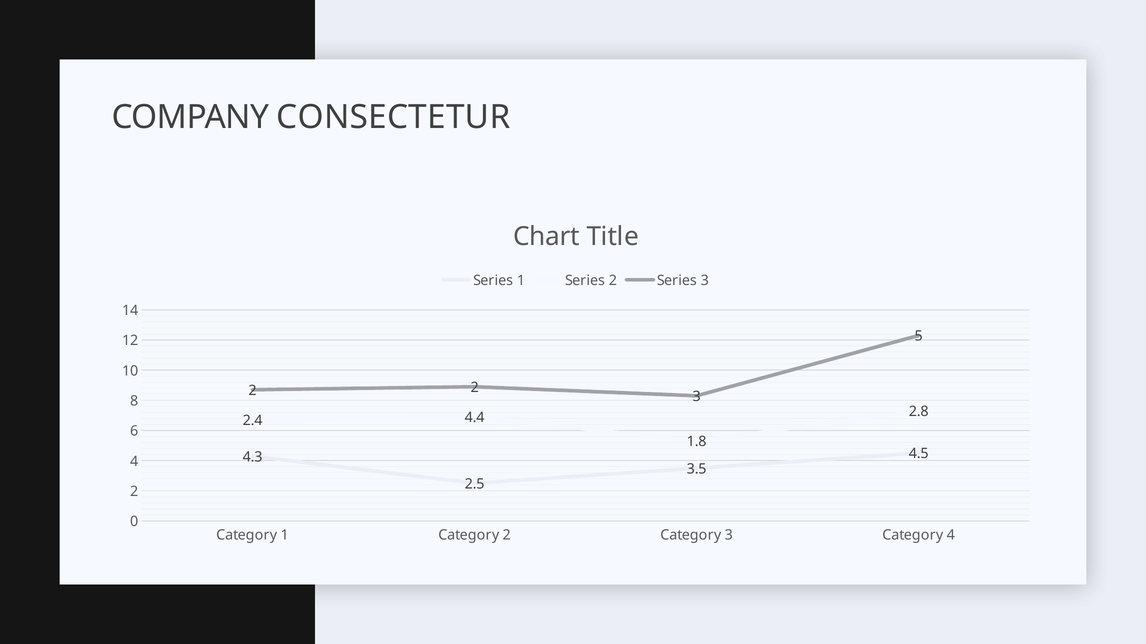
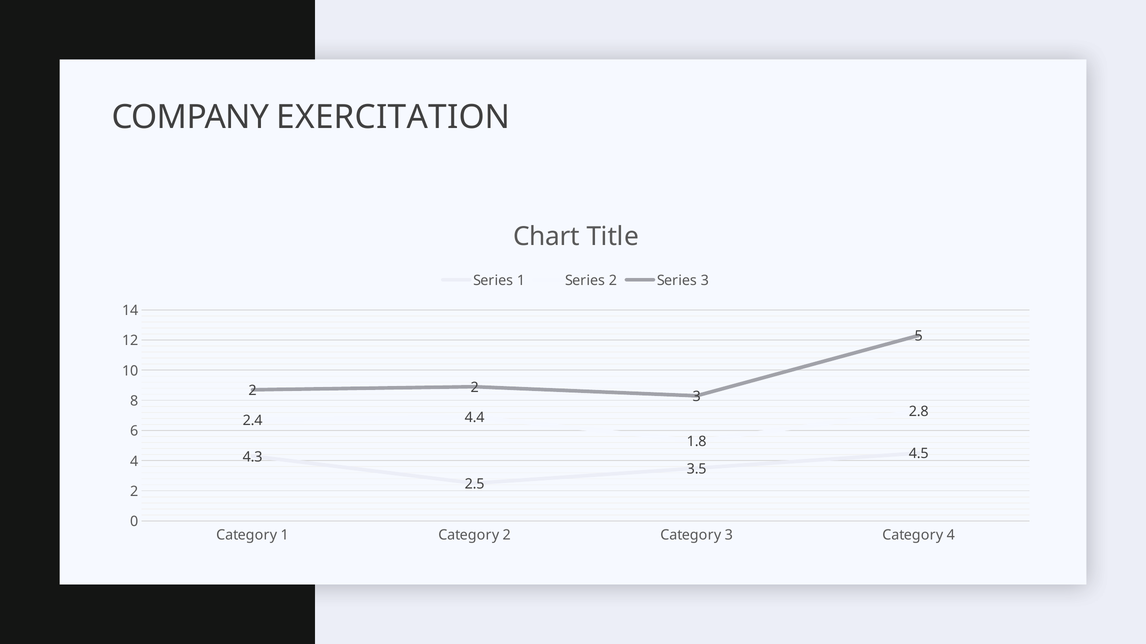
CONSECTETUR: CONSECTETUR -> EXERCITATION
